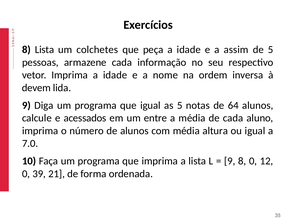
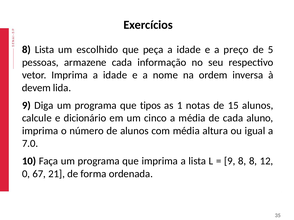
colchetes: colchetes -> escolhido
assim: assim -> preço
que igual: igual -> tipos
as 5: 5 -> 1
64: 64 -> 15
acessados: acessados -> dicionário
entre: entre -> cinco
8 0: 0 -> 8
39: 39 -> 67
